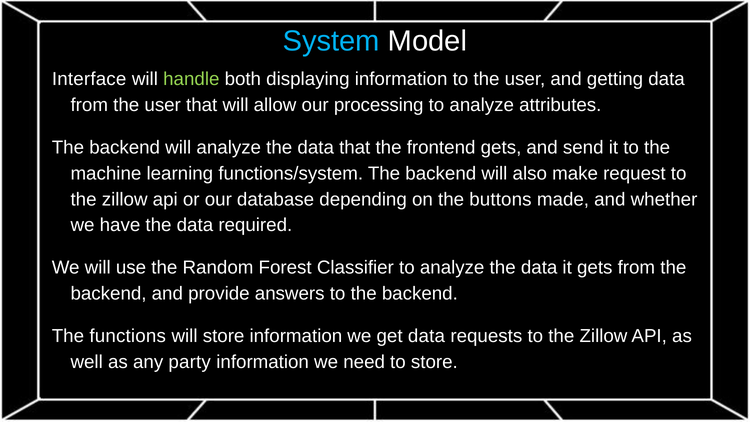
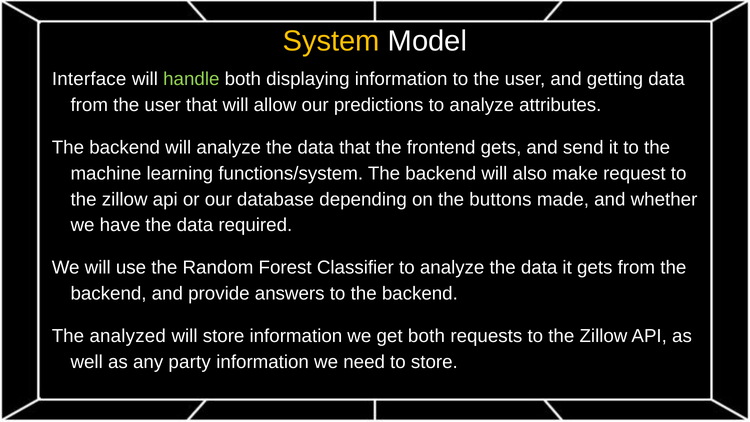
System colour: light blue -> yellow
processing: processing -> predictions
functions: functions -> analyzed
get data: data -> both
